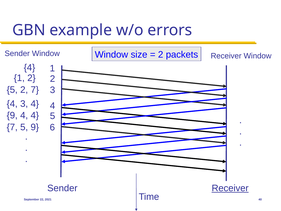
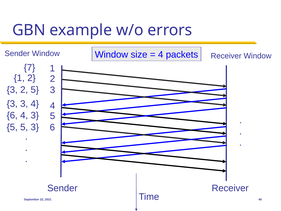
2 at (161, 55): 2 -> 4
4 at (30, 67): 4 -> 7
5 at (12, 90): 5 -> 3
2 7: 7 -> 5
4 at (12, 104): 4 -> 3
9 at (12, 115): 9 -> 6
4 at (35, 115): 4 -> 3
7 at (12, 127): 7 -> 5
9 at (35, 127): 9 -> 3
Receiver at (230, 188) underline: present -> none
